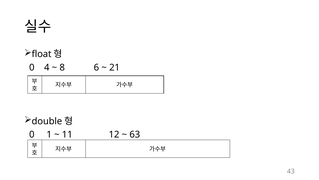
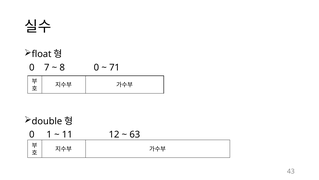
4: 4 -> 7
8 6: 6 -> 0
21: 21 -> 71
